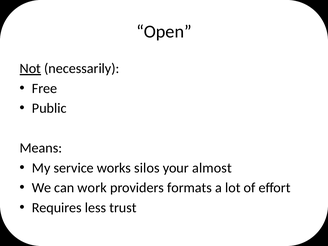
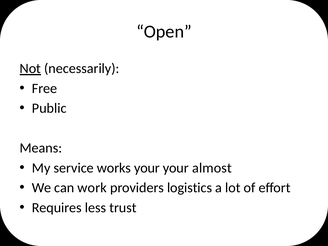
works silos: silos -> your
formats: formats -> logistics
